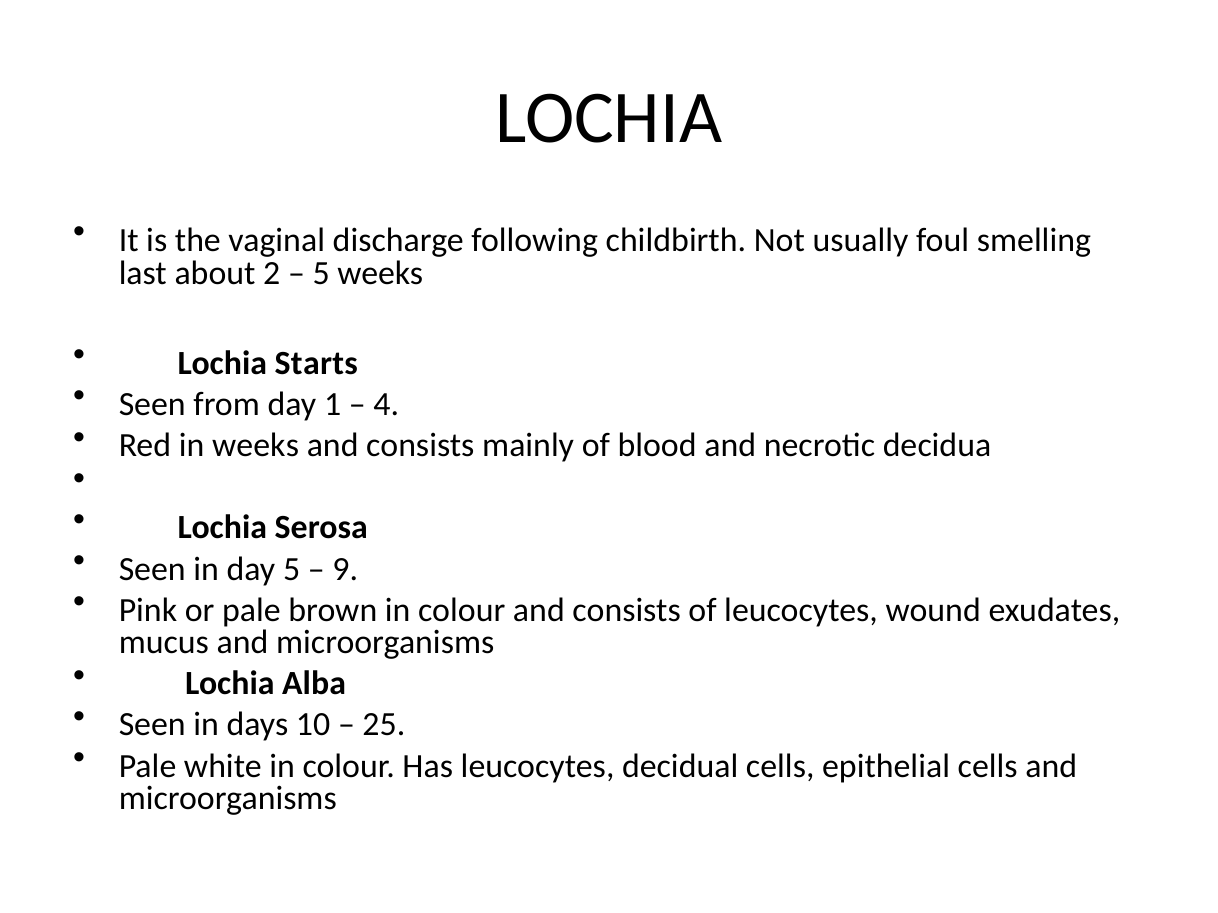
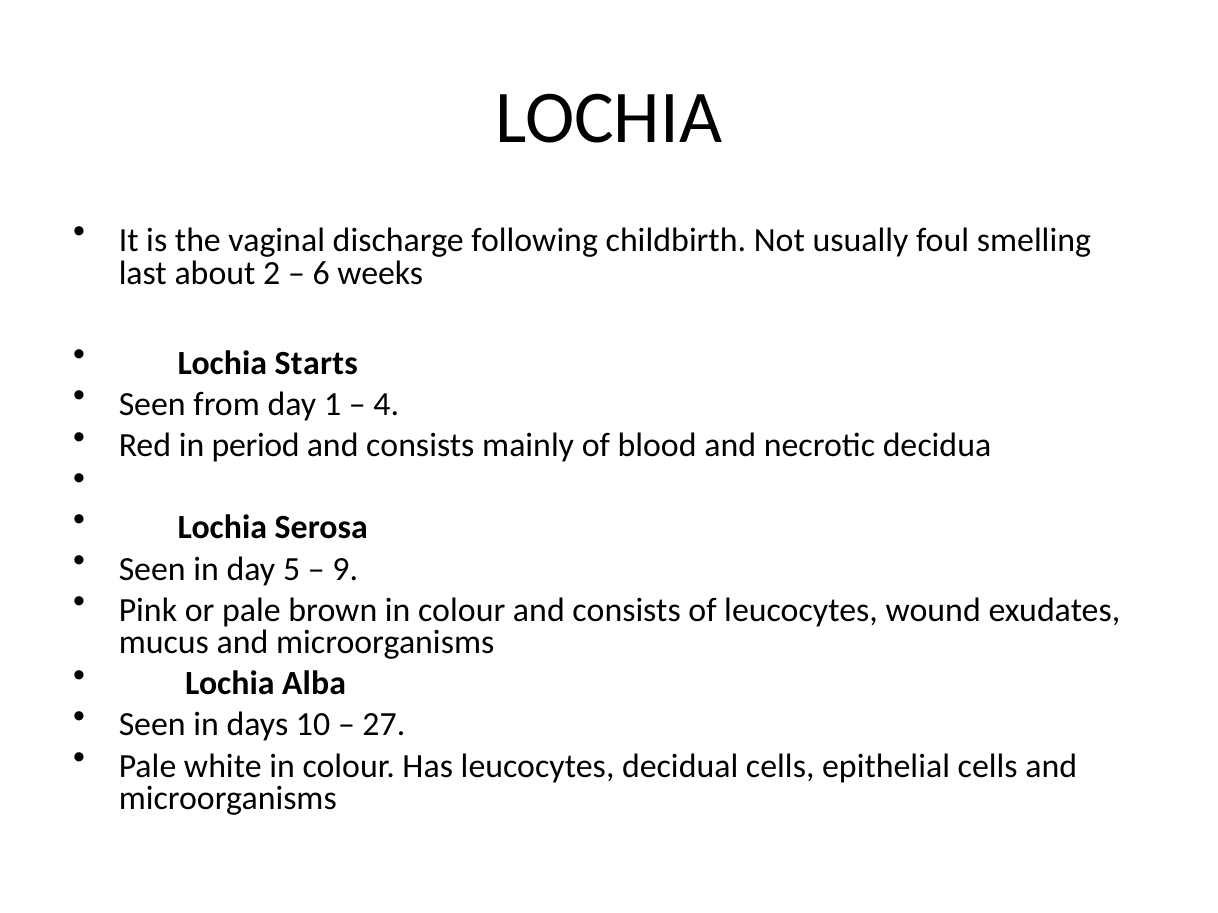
5 at (321, 273): 5 -> 6
in weeks: weeks -> period
25: 25 -> 27
